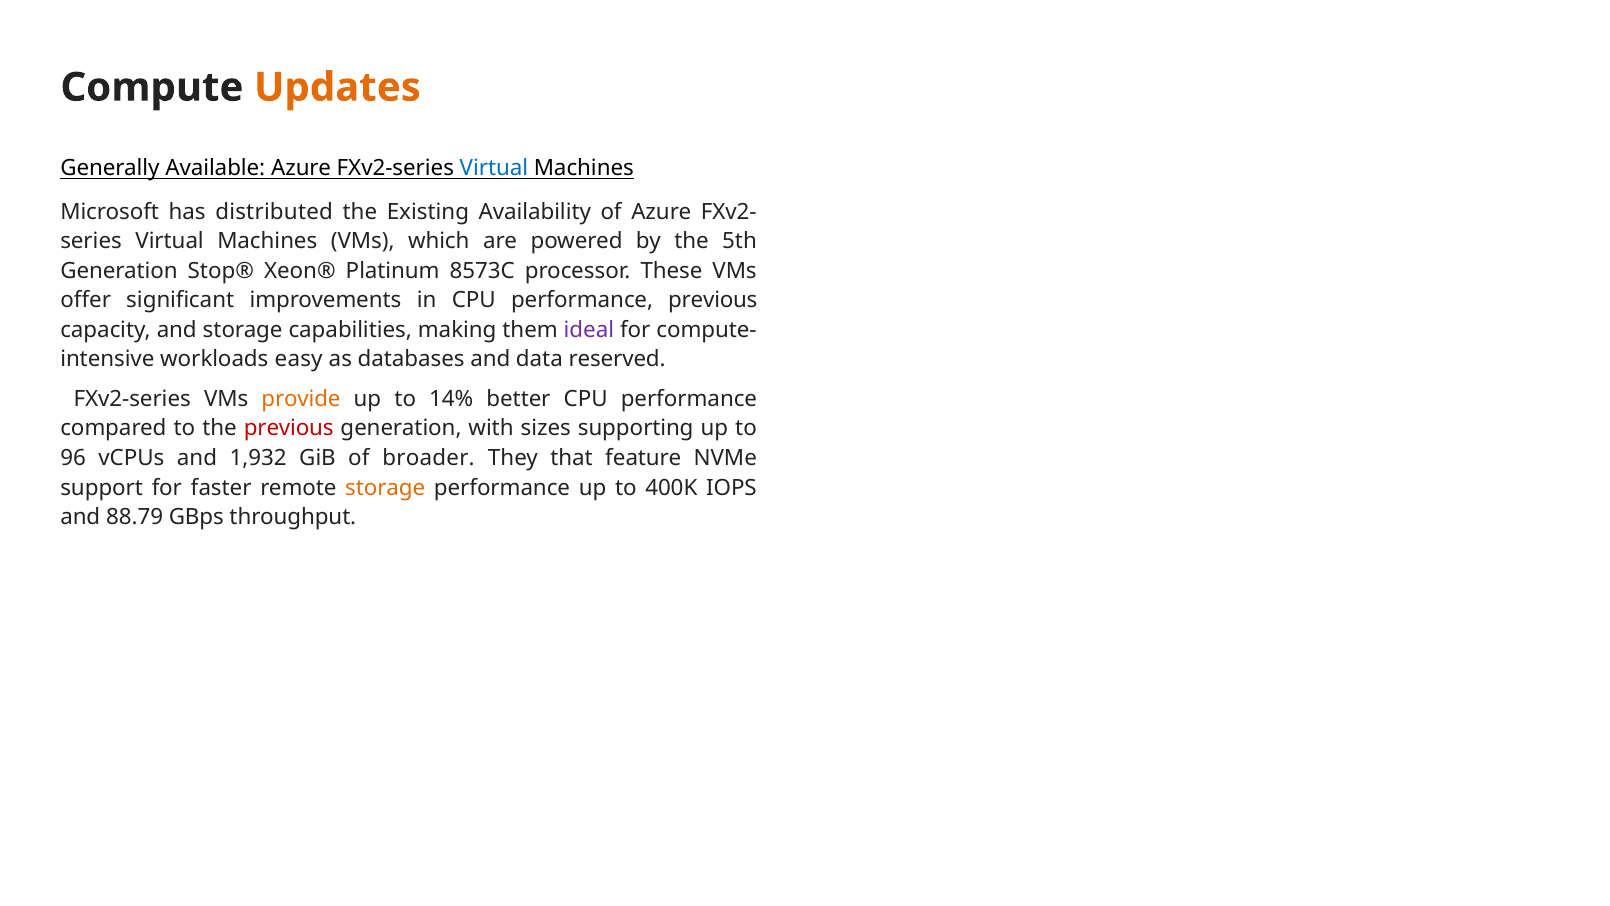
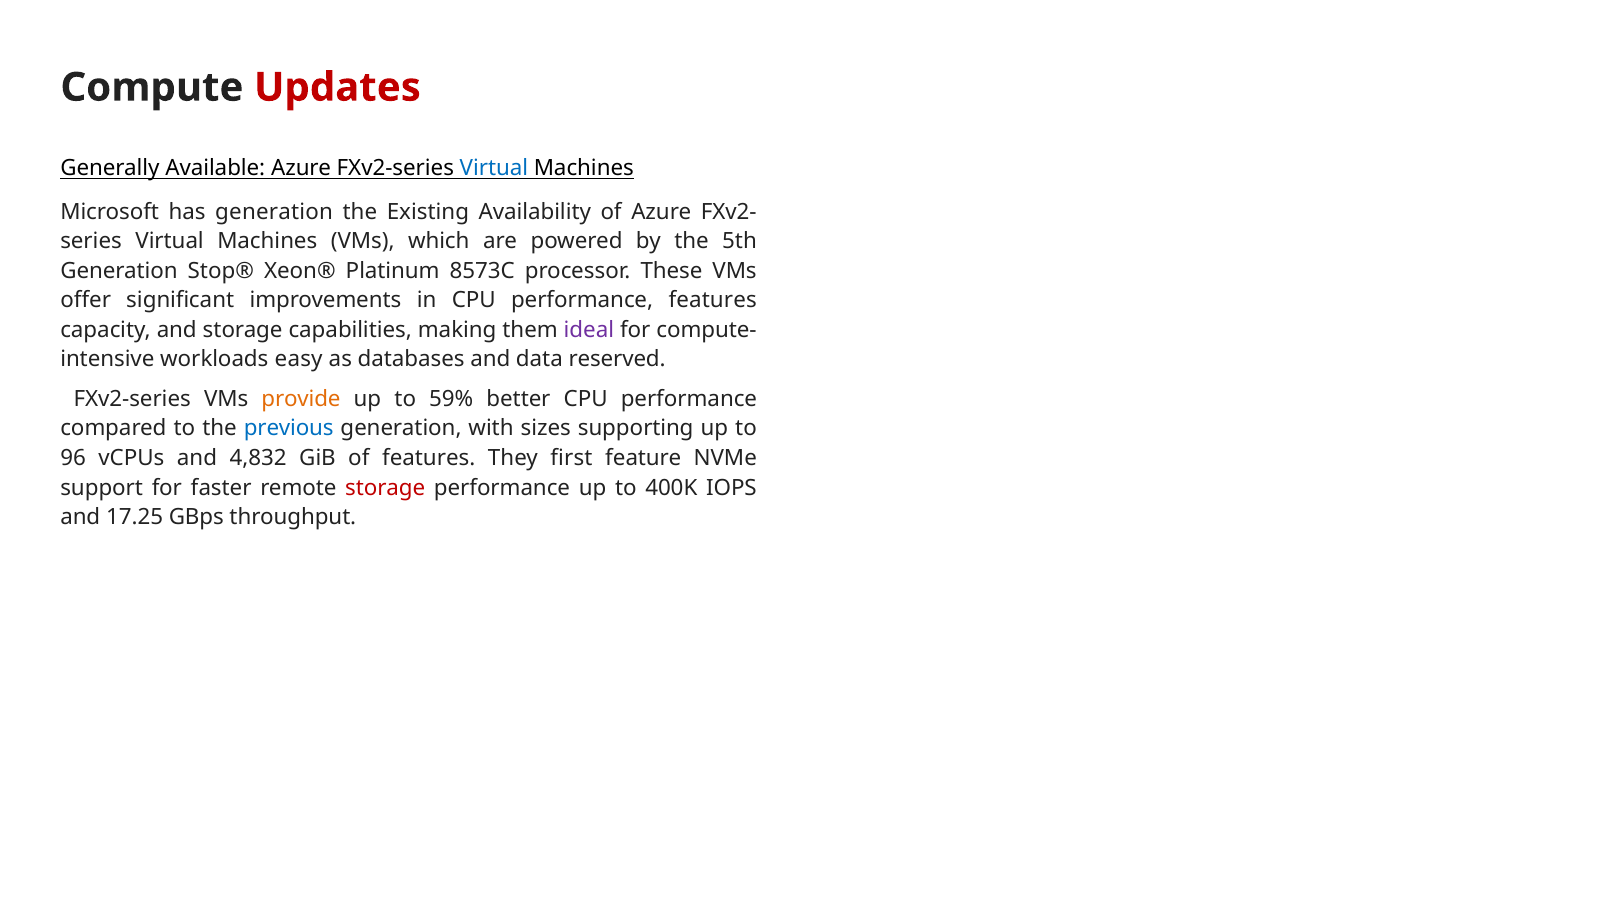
Updates colour: orange -> red
has distributed: distributed -> generation
performance previous: previous -> features
14%: 14% -> 59%
previous at (289, 428) colour: red -> blue
1,932: 1,932 -> 4,832
of broader: broader -> features
that: that -> first
storage at (385, 487) colour: orange -> red
88.79: 88.79 -> 17.25
